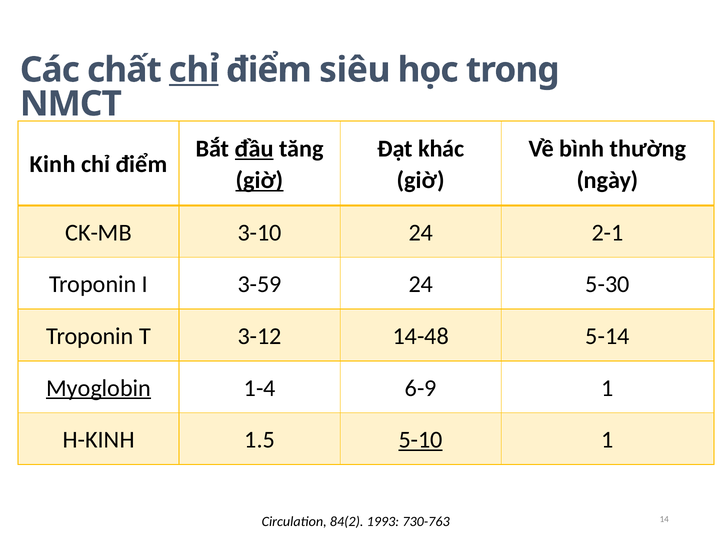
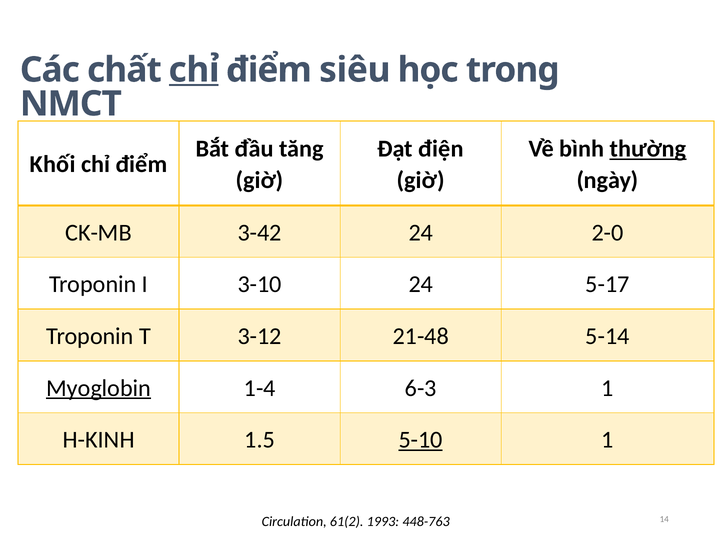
đầu underline: present -> none
khác: khác -> điện
thường underline: none -> present
Kinh: Kinh -> Khối
giờ at (260, 180) underline: present -> none
3-10: 3-10 -> 3-42
2-1: 2-1 -> 2-0
3-59: 3-59 -> 3-10
5-30: 5-30 -> 5-17
14-48: 14-48 -> 21-48
6-9: 6-9 -> 6-3
84(2: 84(2 -> 61(2
730-763: 730-763 -> 448-763
